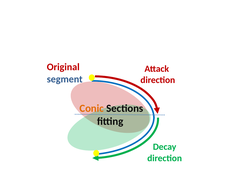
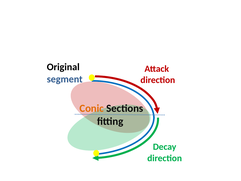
Original colour: red -> black
